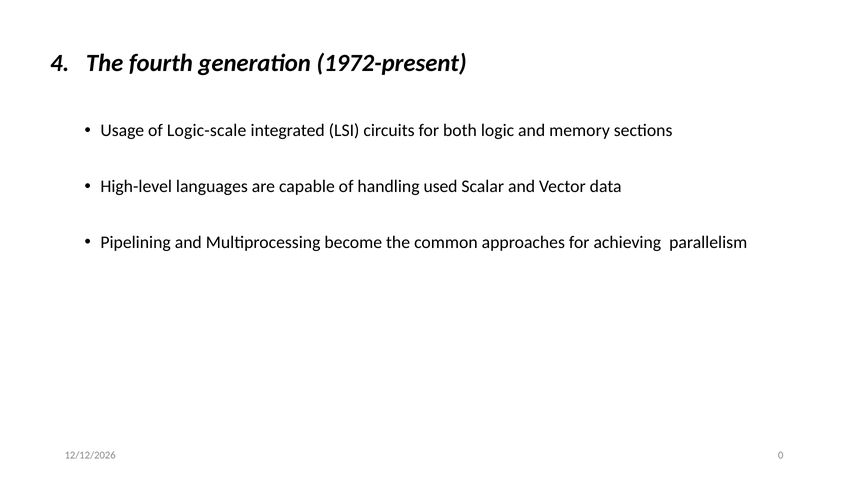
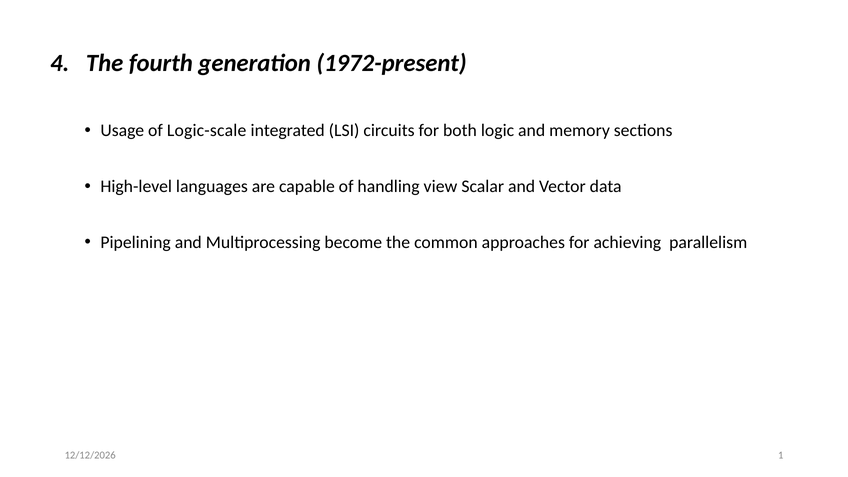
used: used -> view
0: 0 -> 1
